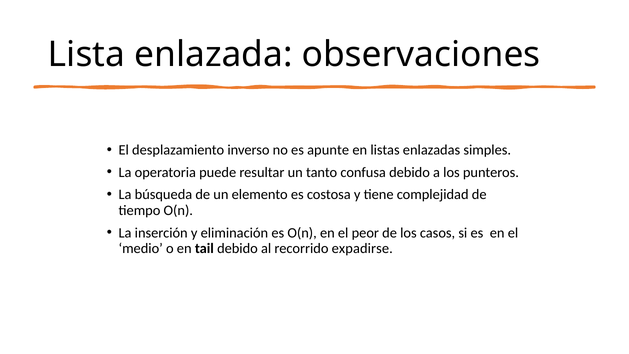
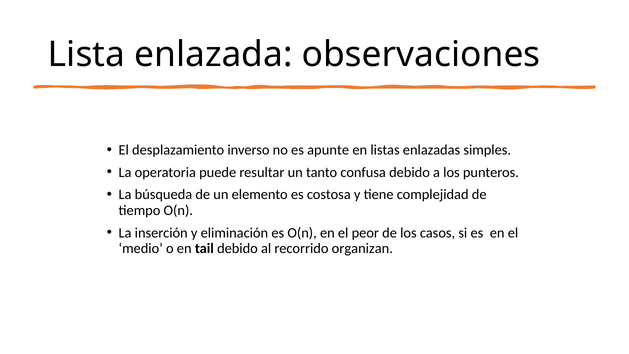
expadirse: expadirse -> organizan
